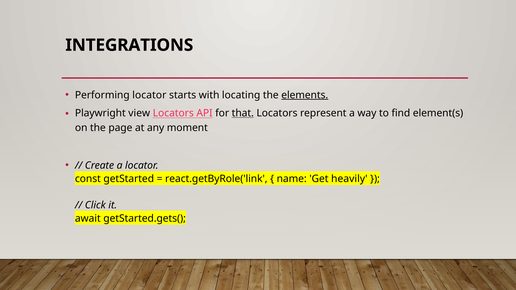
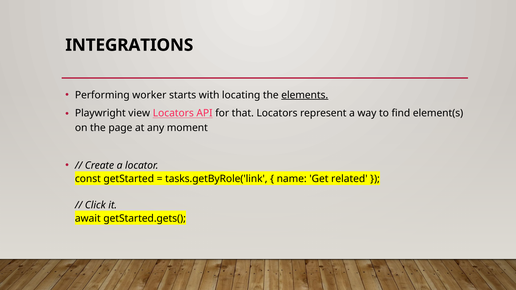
Performing locator: locator -> worker
that underline: present -> none
react.getByRole('link: react.getByRole('link -> tasks.getByRole('link
heavily: heavily -> related
